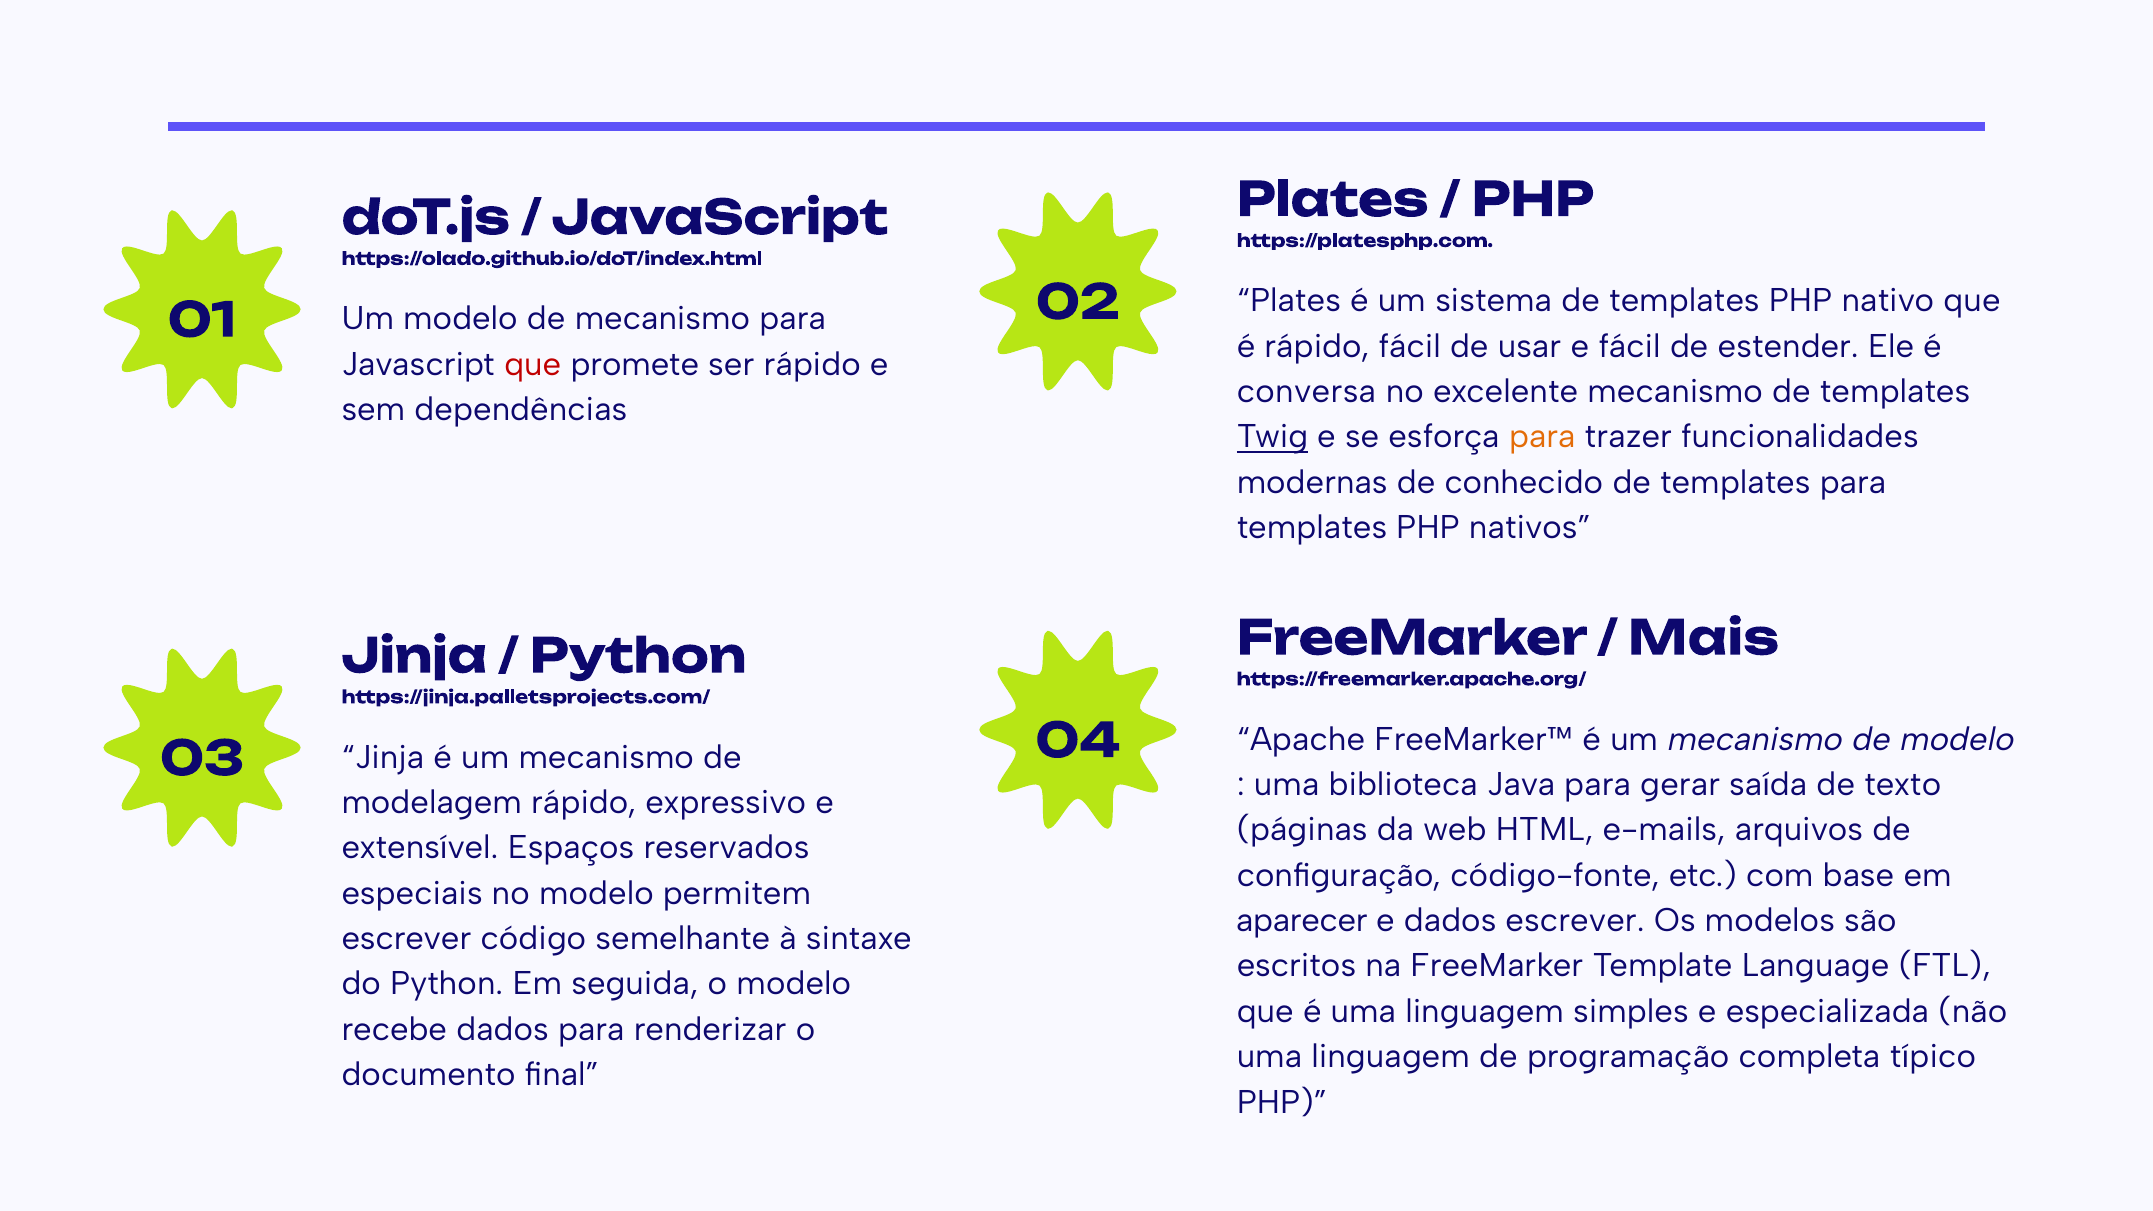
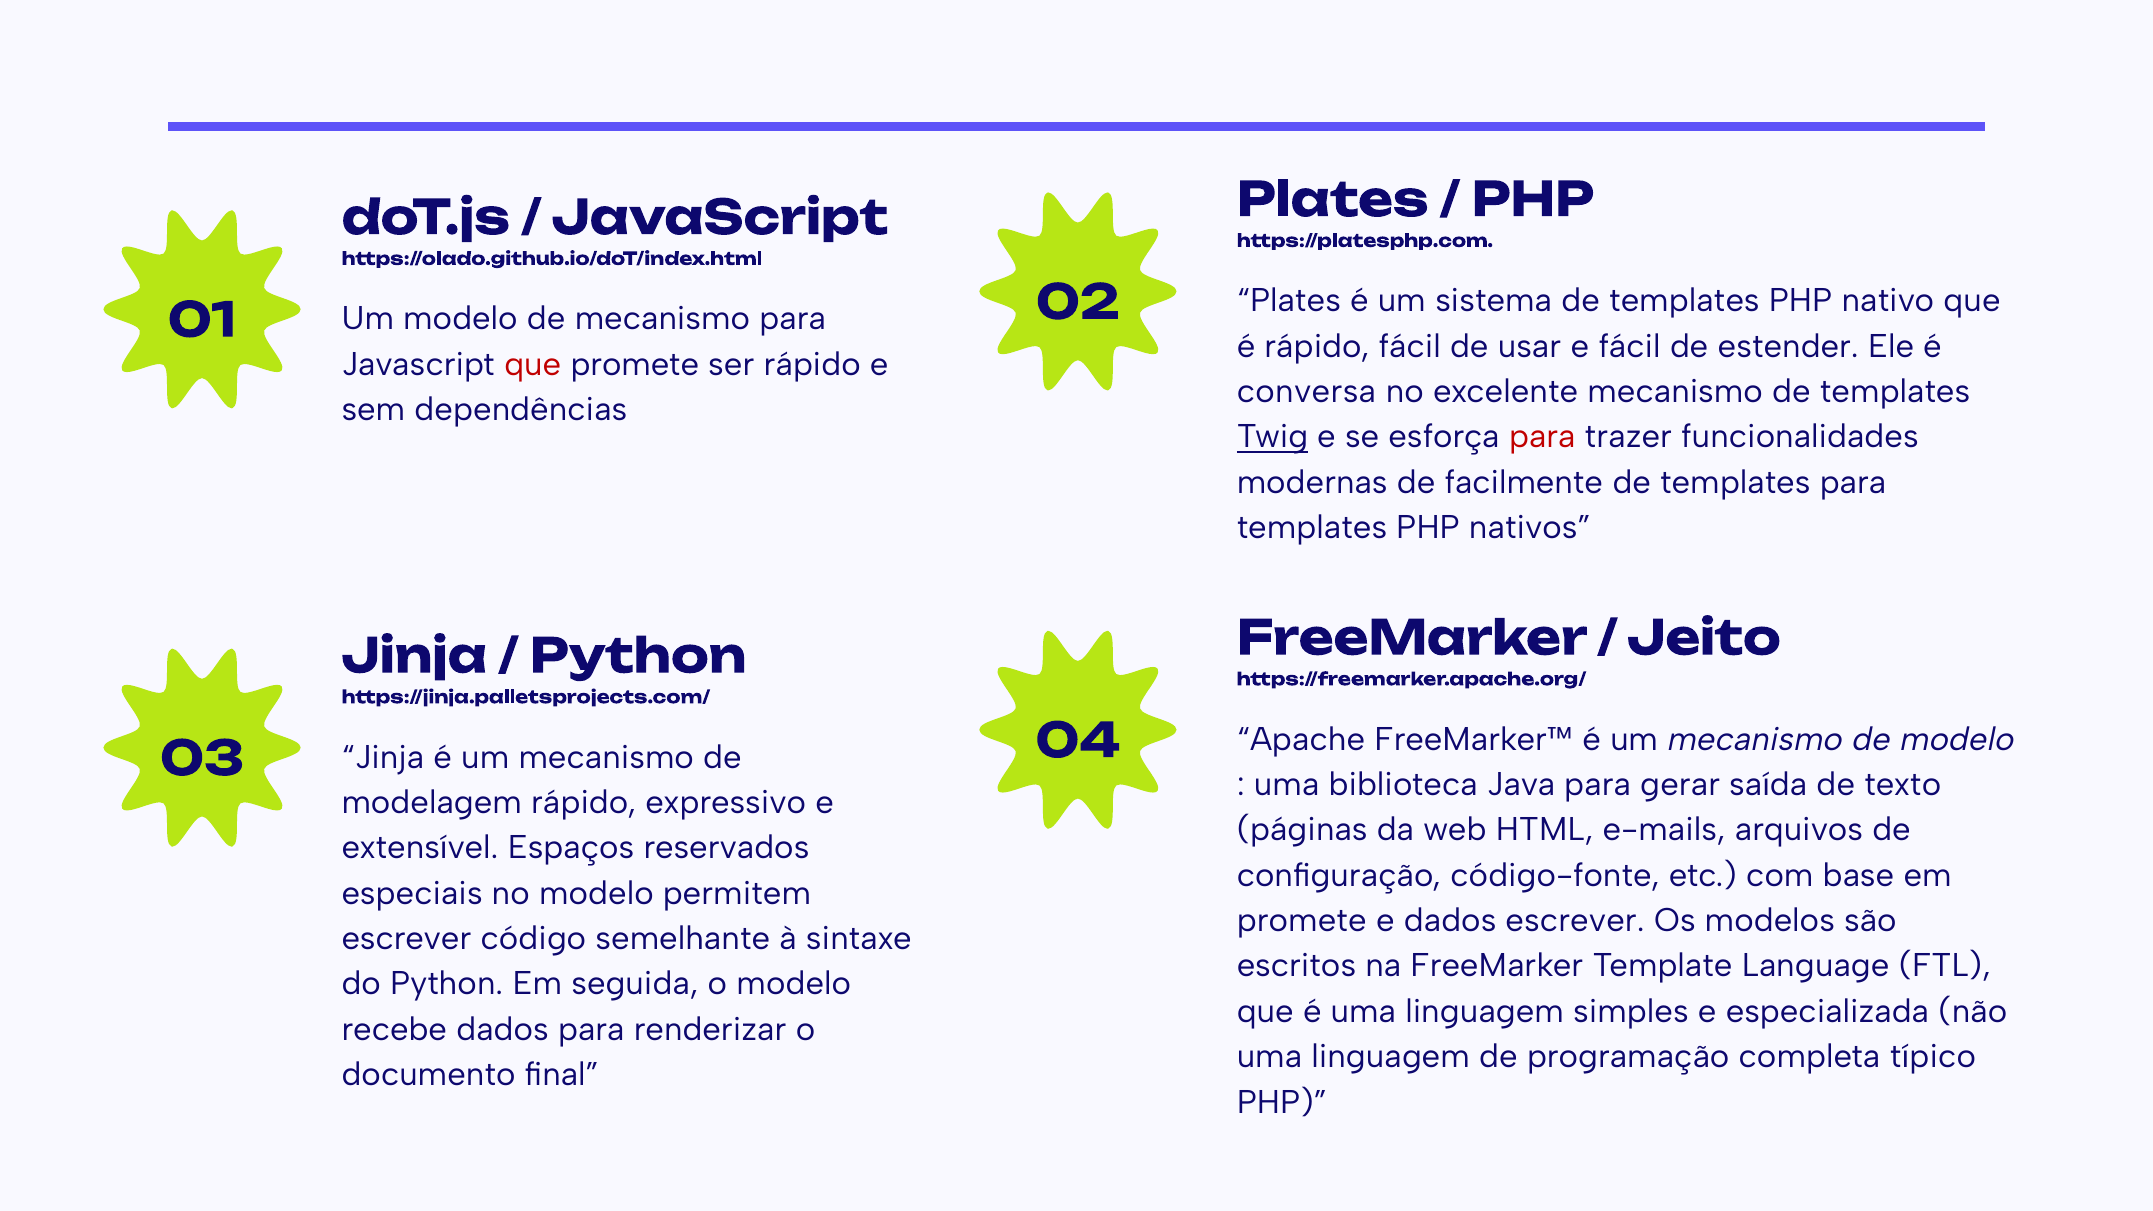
para at (1542, 437) colour: orange -> red
conhecido: conhecido -> facilmente
Mais: Mais -> Jeito
aparecer at (1302, 921): aparecer -> promete
